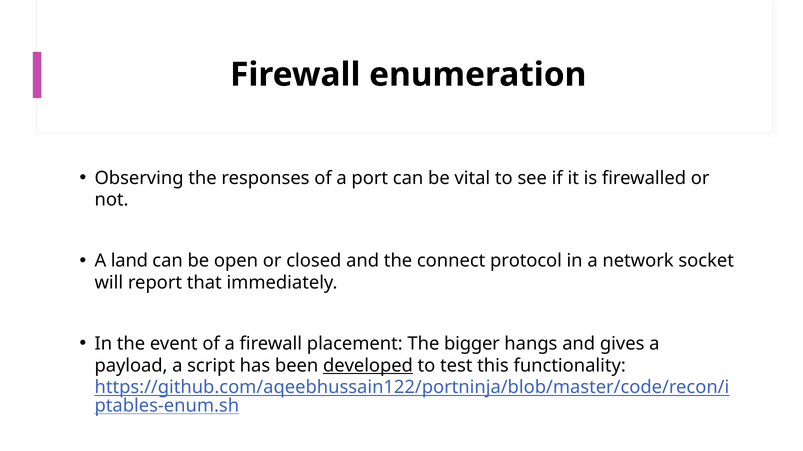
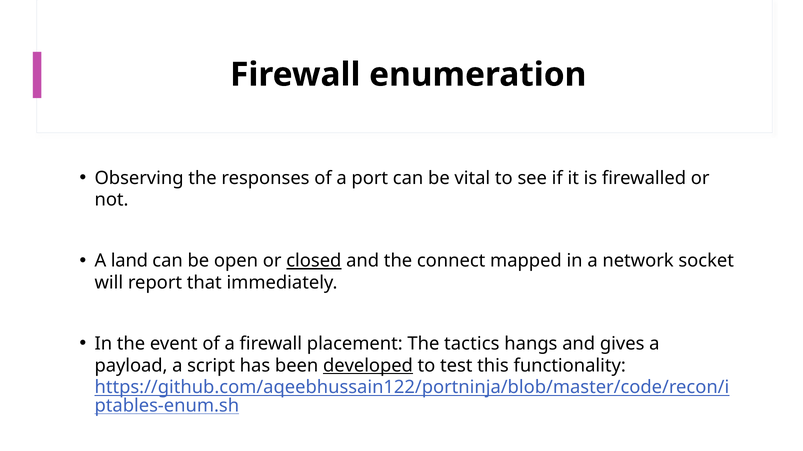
closed underline: none -> present
protocol: protocol -> mapped
bigger: bigger -> tactics
